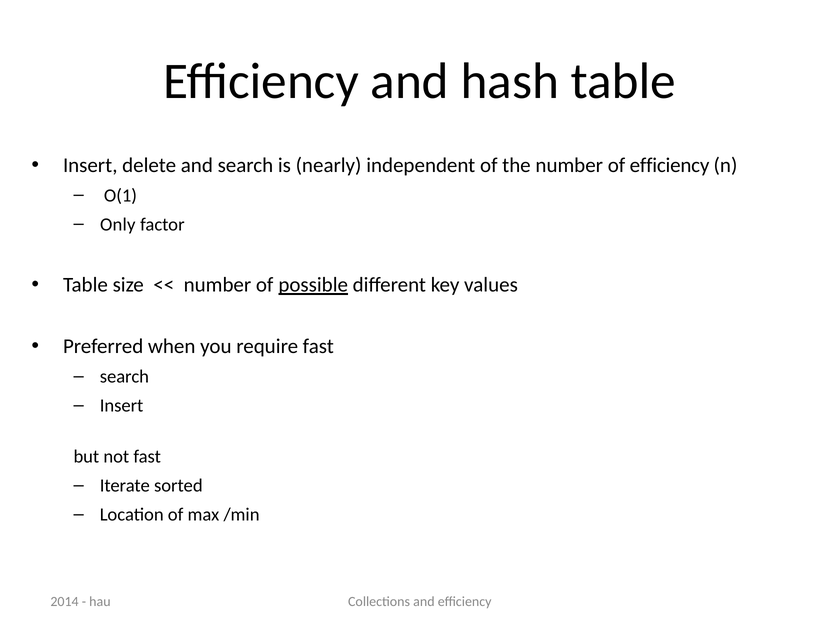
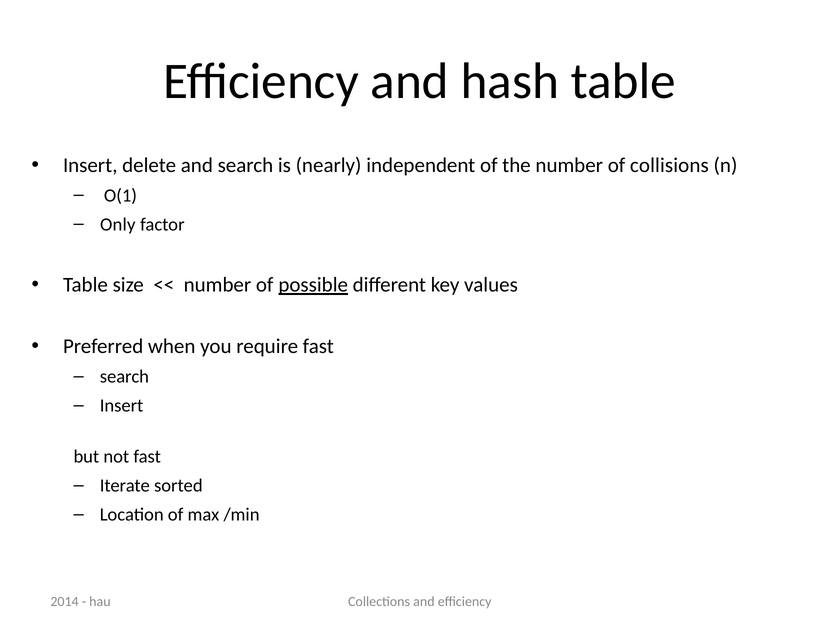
of efficiency: efficiency -> collisions
